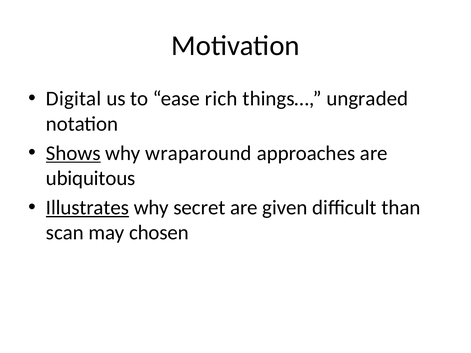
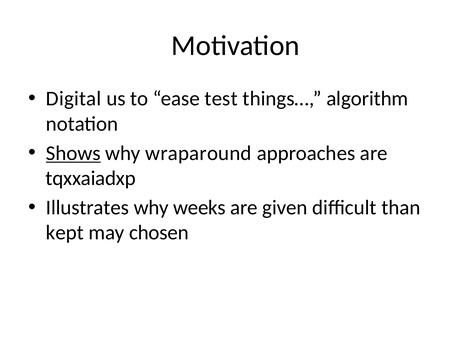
rich: rich -> test
ungraded: ungraded -> algorithm
ubiquitous: ubiquitous -> tqxxaiadxp
Illustrates underline: present -> none
secret: secret -> weeks
scan: scan -> kept
